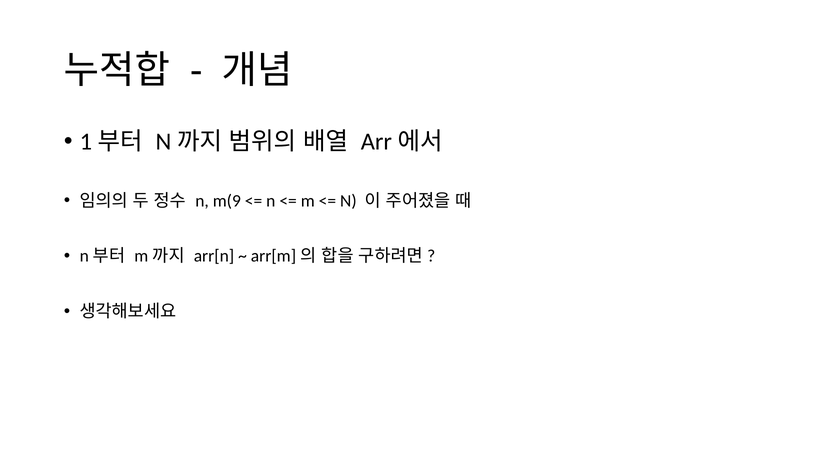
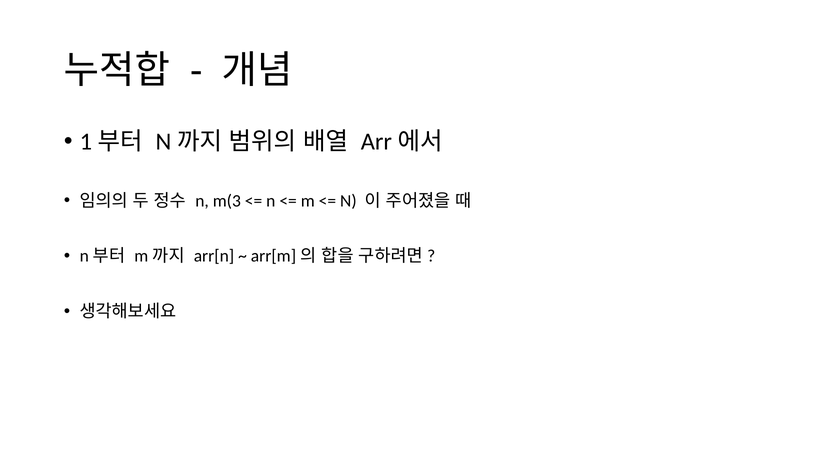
m(9: m(9 -> m(3
